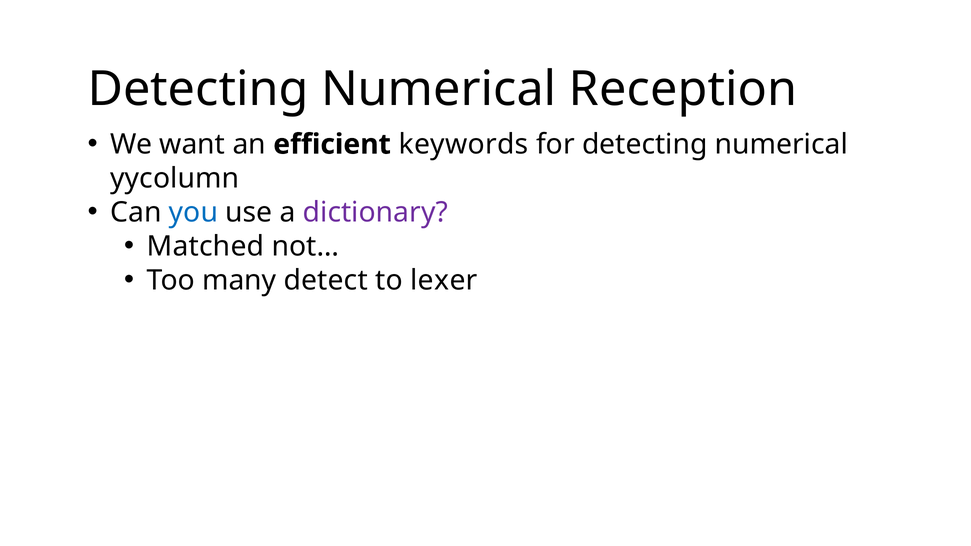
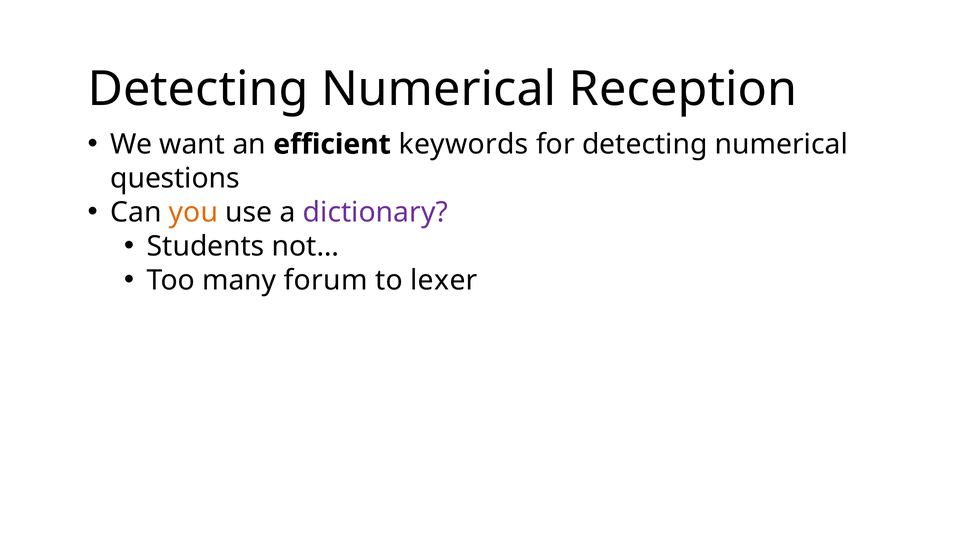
yycolumn: yycolumn -> questions
you colour: blue -> orange
Matched: Matched -> Students
detect: detect -> forum
